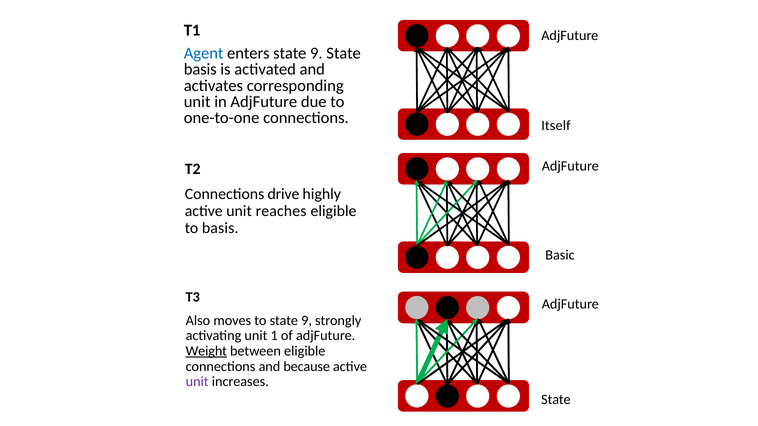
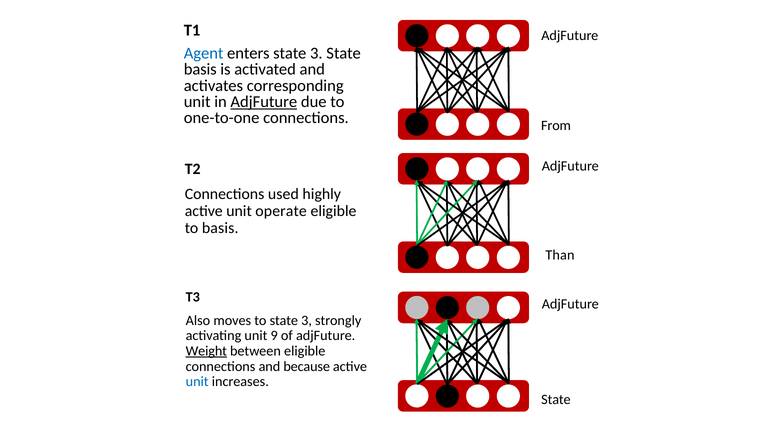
enters state 9: 9 -> 3
AdjFuture at (264, 102) underline: none -> present
Itself: Itself -> From
drive: drive -> used
reaches: reaches -> operate
Basic: Basic -> Than
to state 9: 9 -> 3
1: 1 -> 9
unit at (197, 382) colour: purple -> blue
